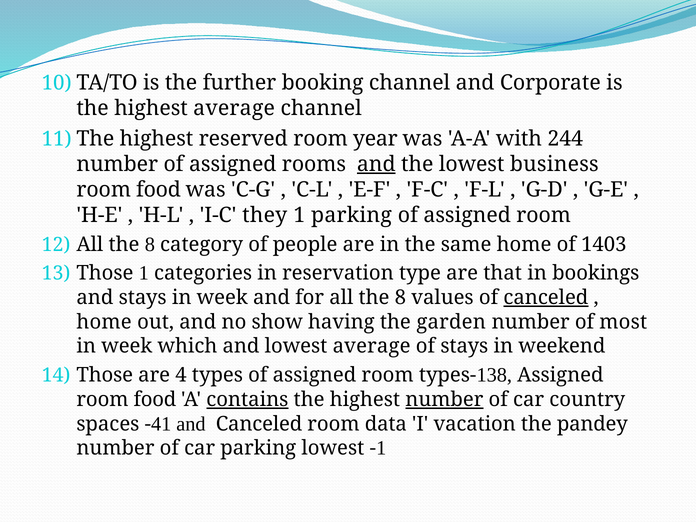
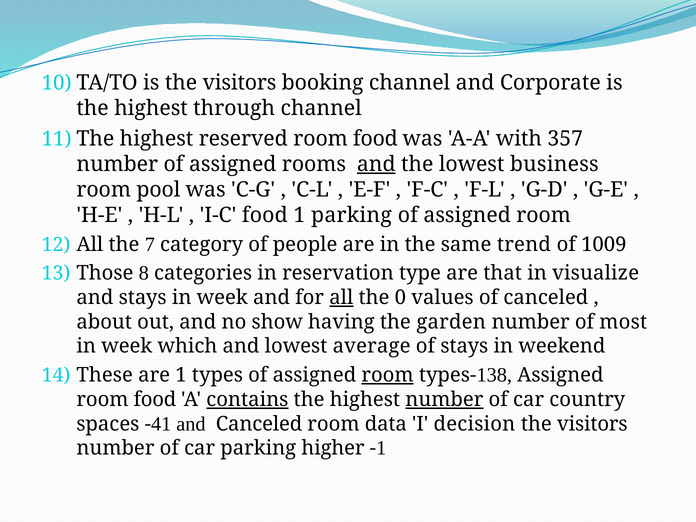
is the further: further -> visitors
highest average: average -> through
reserved room year: year -> food
244: 244 -> 357
food at (158, 190): food -> pool
I-C they: they -> food
8 at (150, 244): 8 -> 7
same home: home -> trend
1403: 1403 -> 1009
Those 1: 1 -> 8
bookings: bookings -> visualize
all at (341, 298) underline: none -> present
8 at (400, 298): 8 -> 0
canceled at (546, 298) underline: present -> none
home at (104, 322): home -> about
Those at (105, 375): Those -> These
are 4: 4 -> 1
room at (388, 375) underline: none -> present
vacation: vacation -> decision
pandey at (592, 424): pandey -> visitors
parking lowest: lowest -> higher
